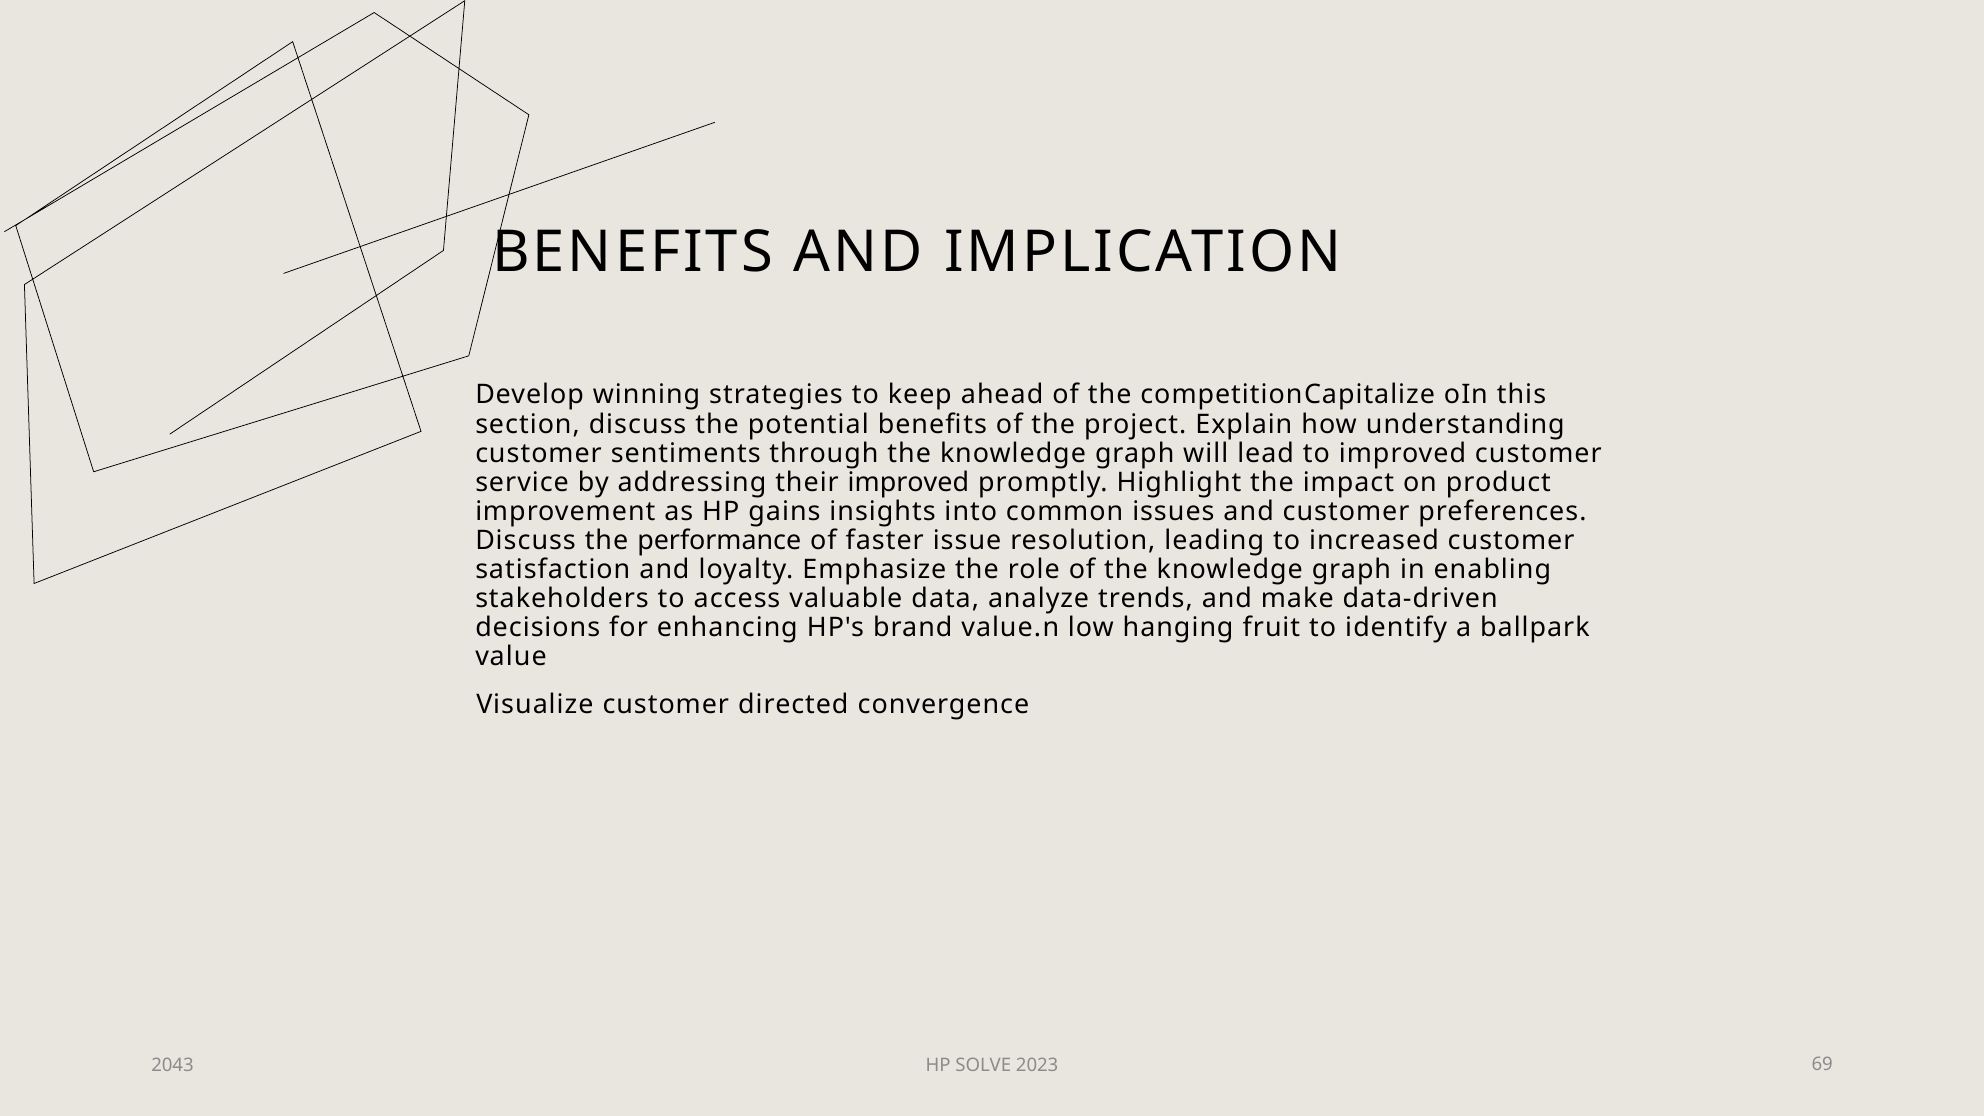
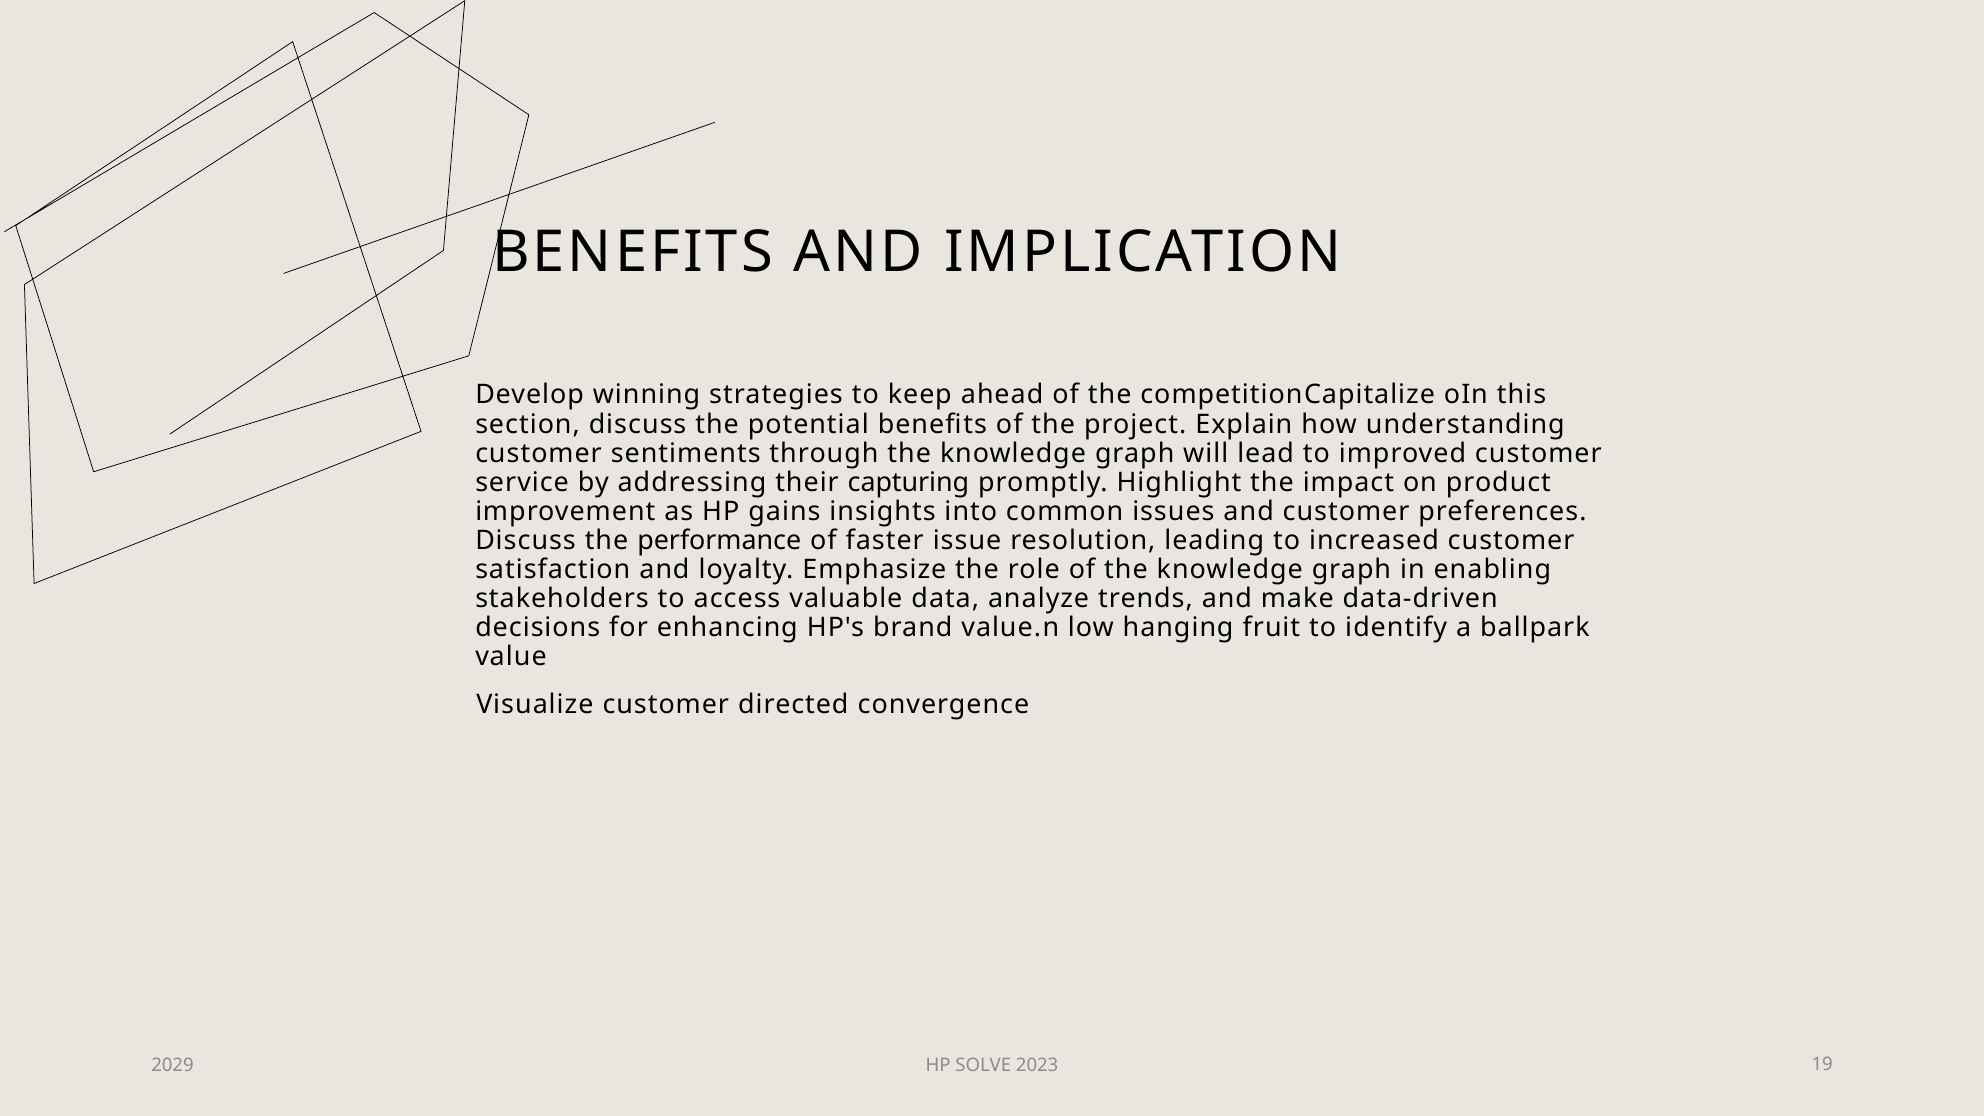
their improved: improved -> capturing
2043: 2043 -> 2029
69: 69 -> 19
